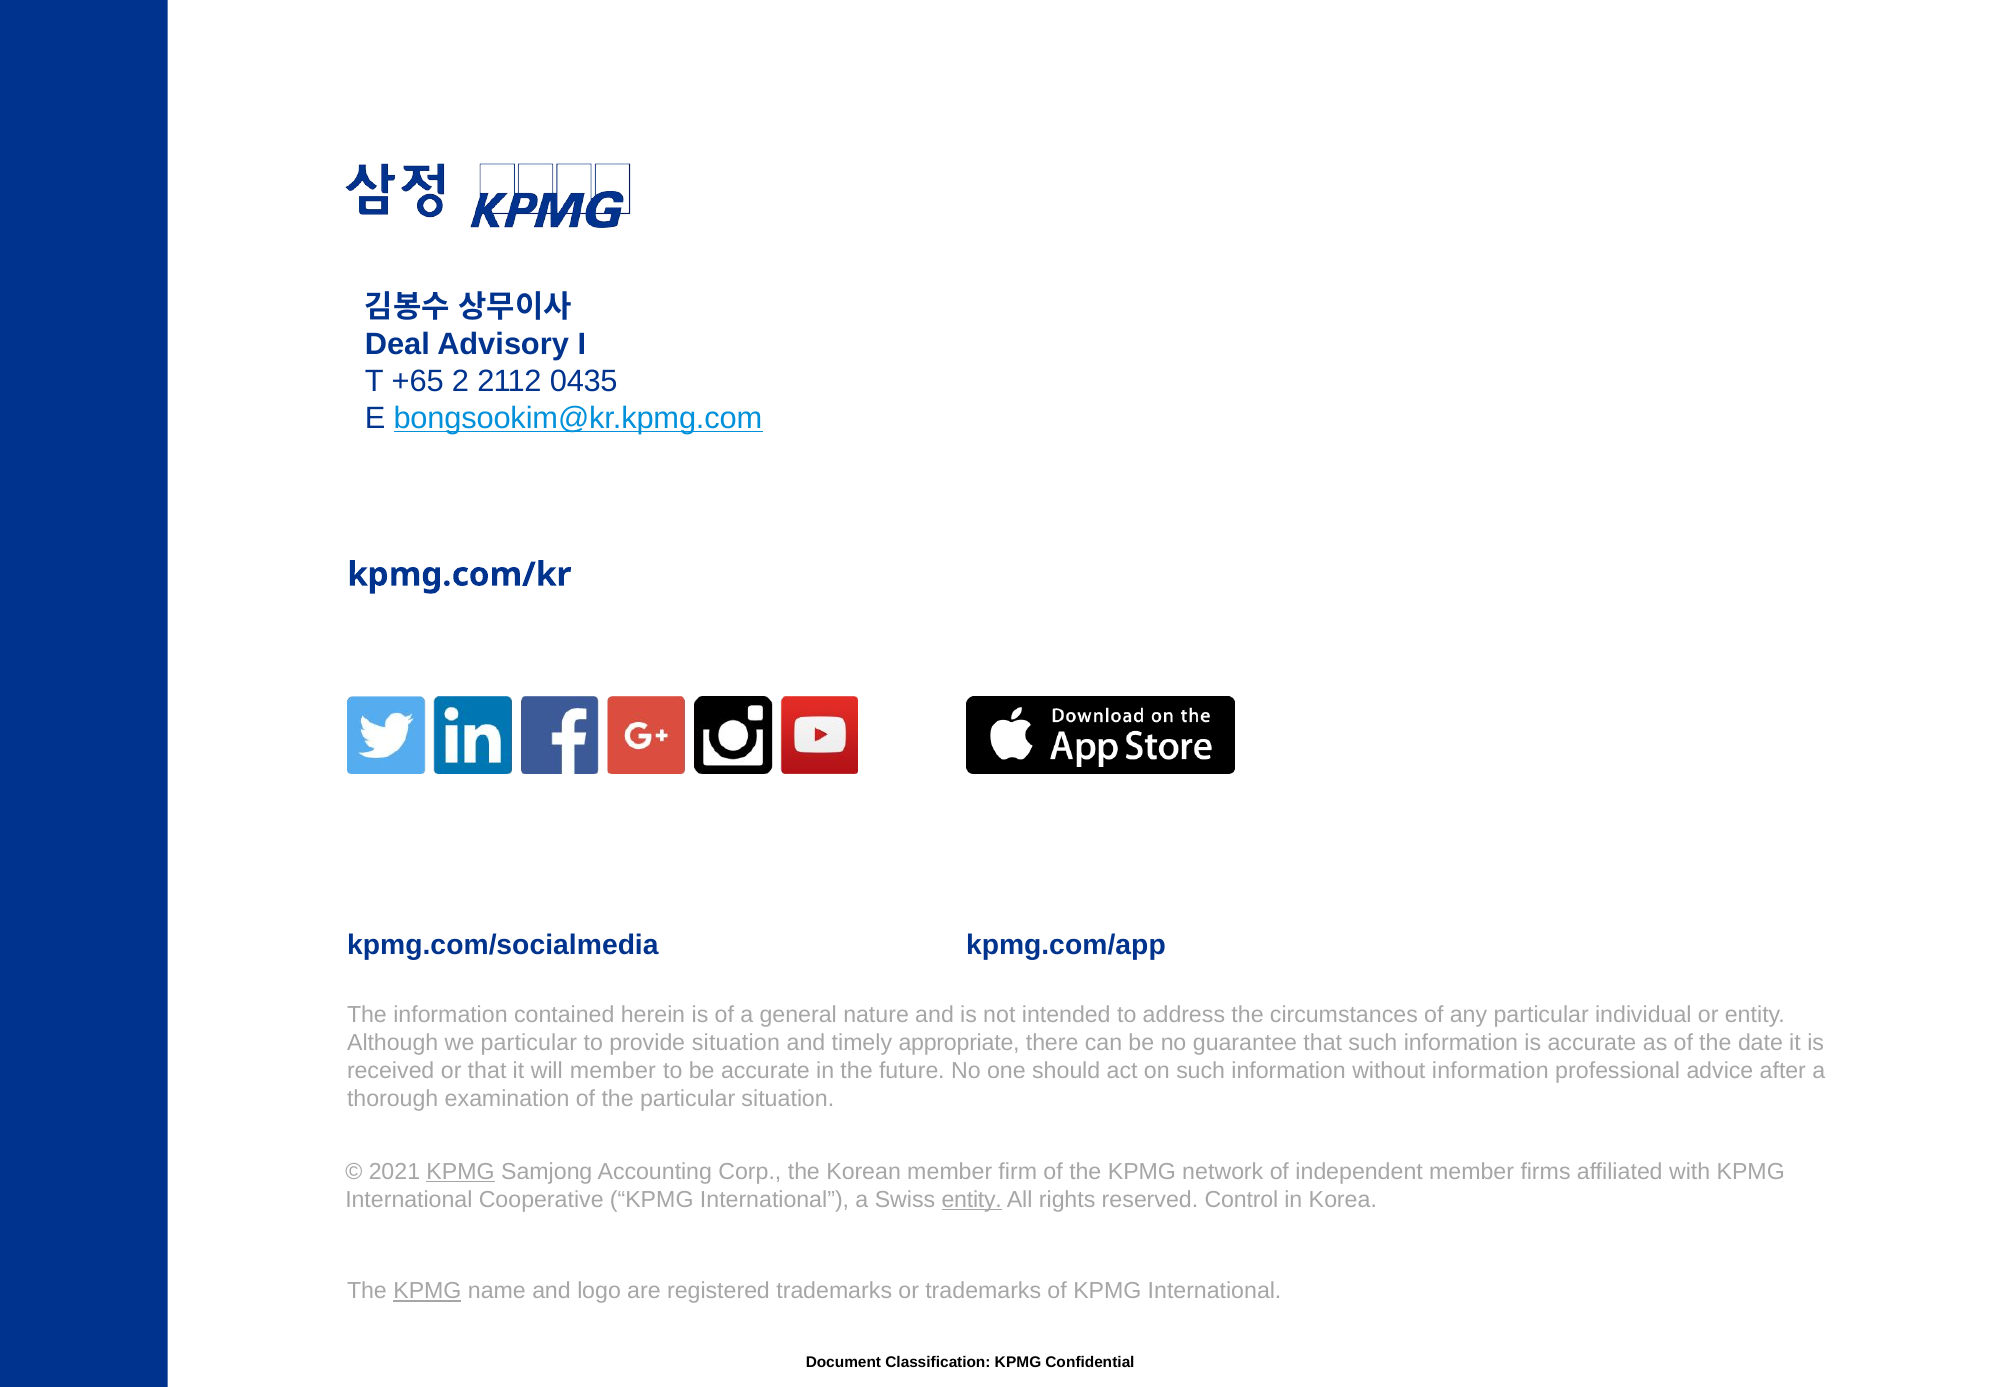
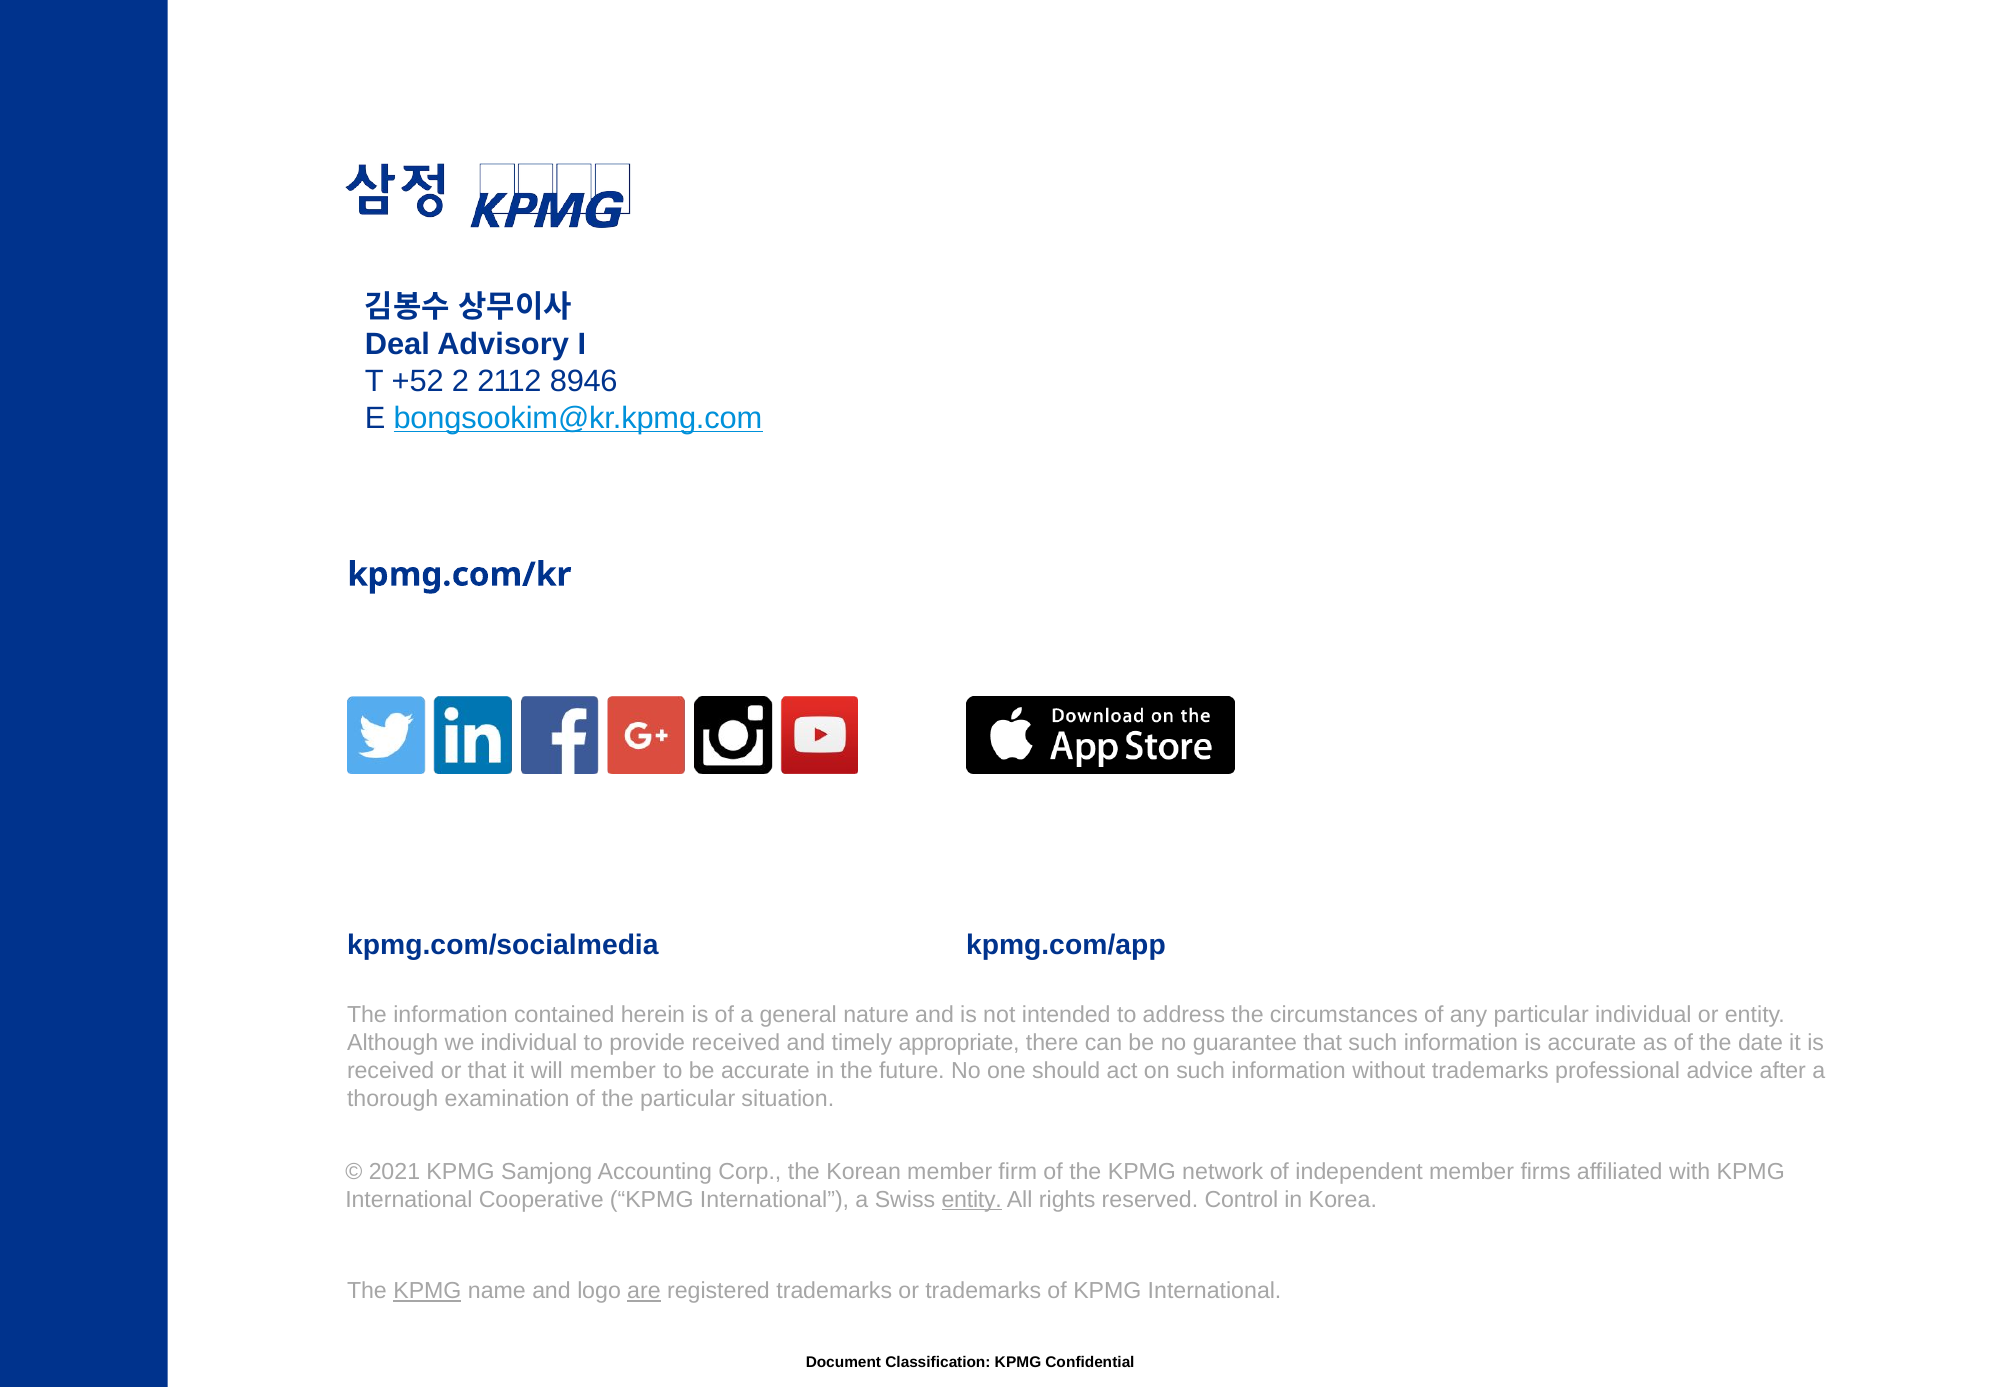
+65: +65 -> +52
0435: 0435 -> 8946
we particular: particular -> individual
provide situation: situation -> received
without information: information -> trademarks
KPMG at (461, 1172) underline: present -> none
are underline: none -> present
